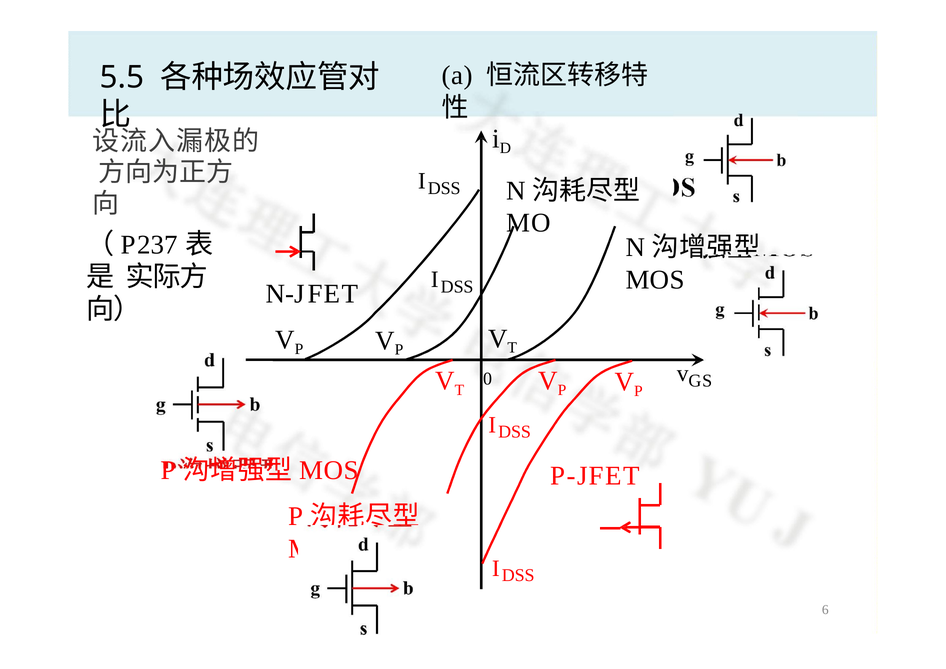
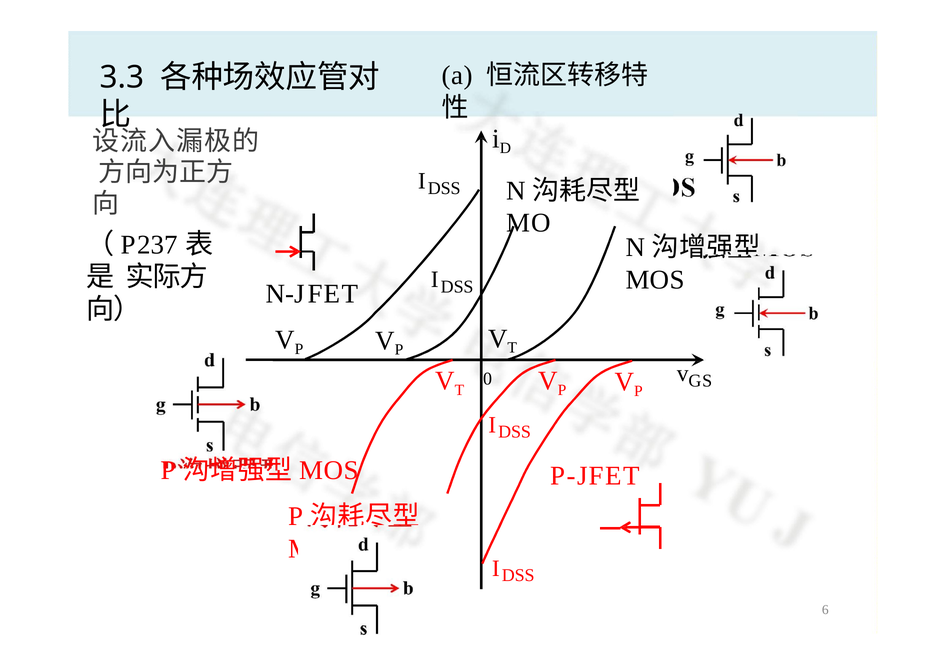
5.5: 5.5 -> 3.3
